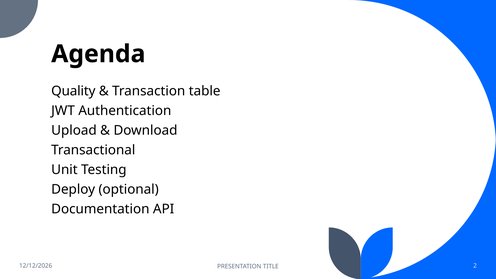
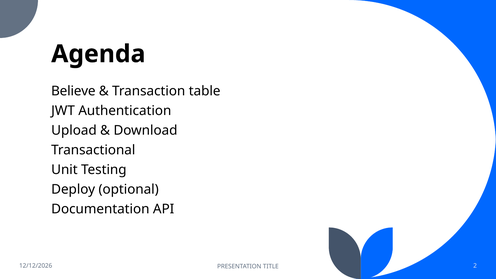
Quality: Quality -> Believe
